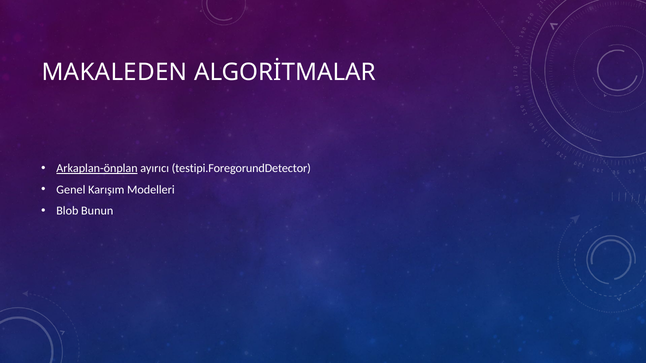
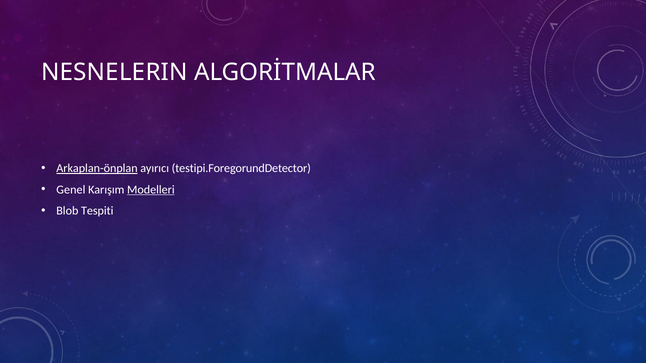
MAKALEDEN: MAKALEDEN -> NESNELERIN
Modelleri underline: none -> present
Bunun: Bunun -> Tespiti
